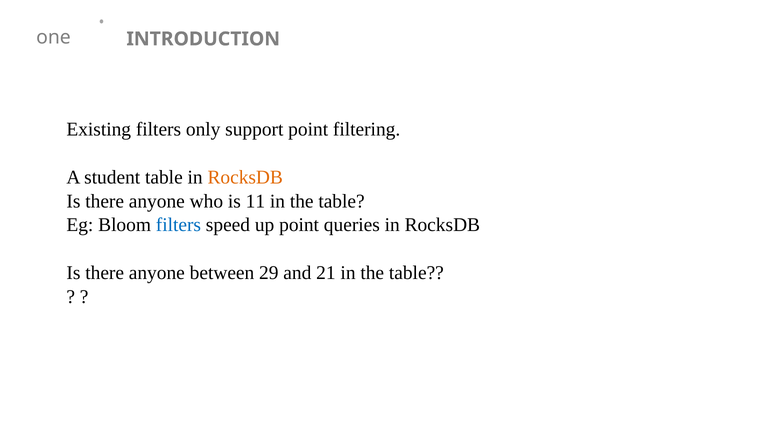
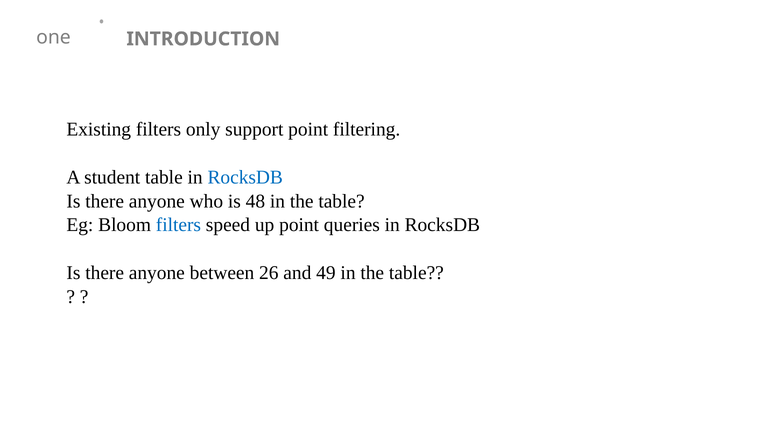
RocksDB at (245, 177) colour: orange -> blue
11: 11 -> 48
29: 29 -> 26
21: 21 -> 49
